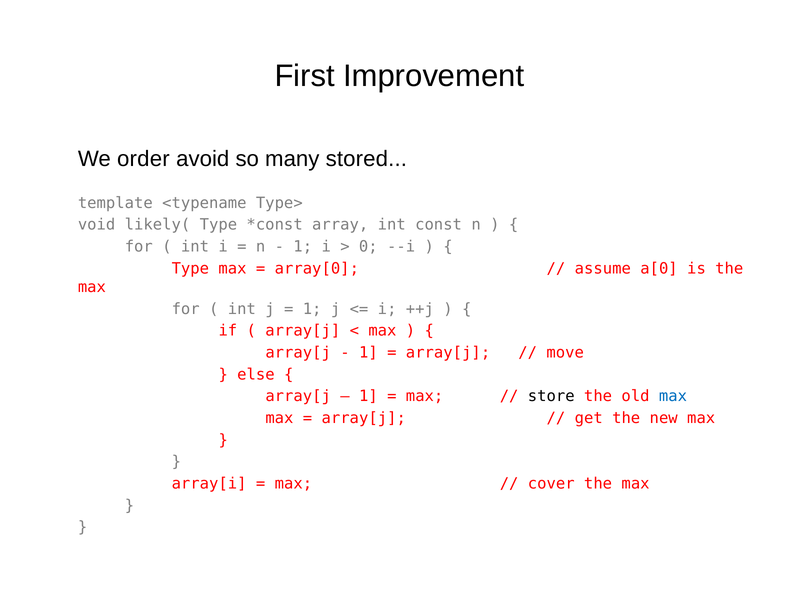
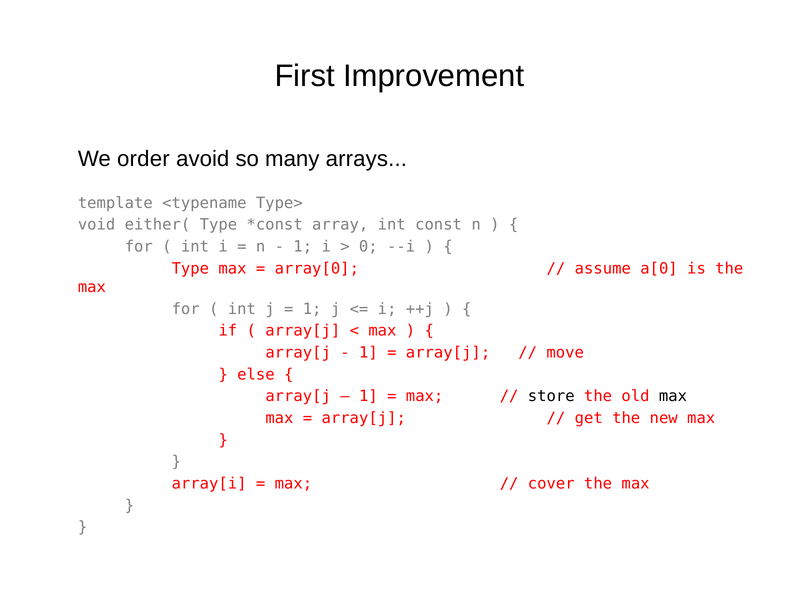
stored: stored -> arrays
likely(: likely( -> either(
max at (673, 396) colour: blue -> black
